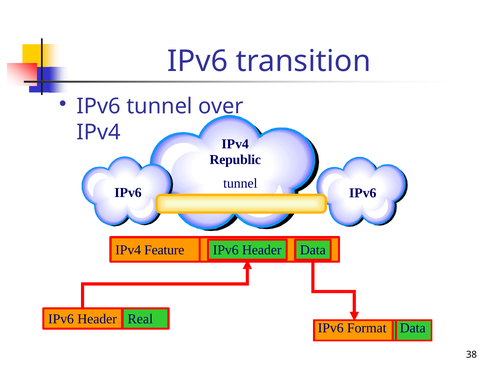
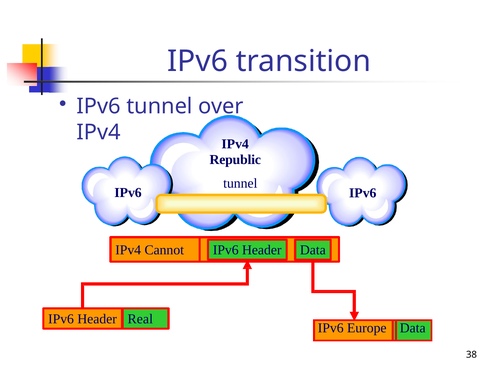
Feature: Feature -> Cannot
Format: Format -> Europe
